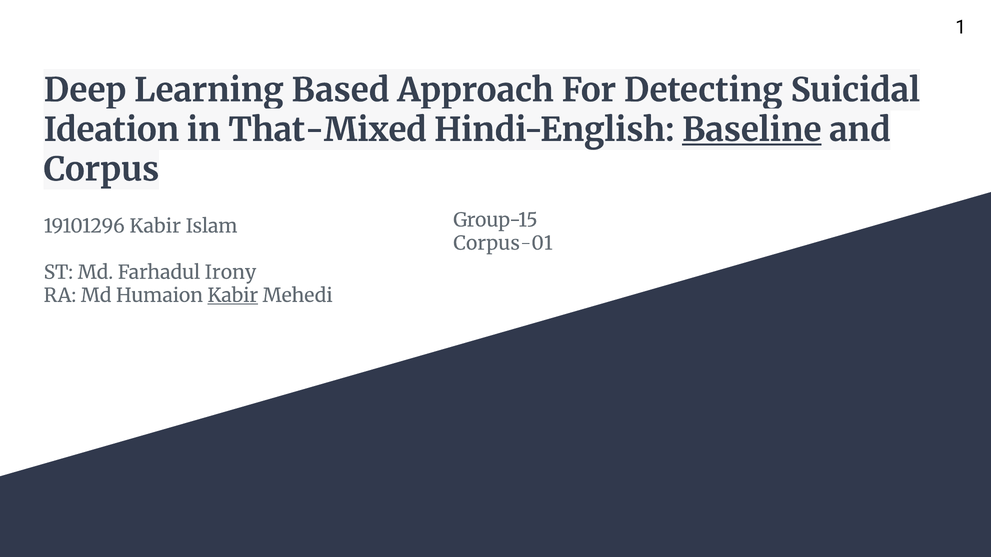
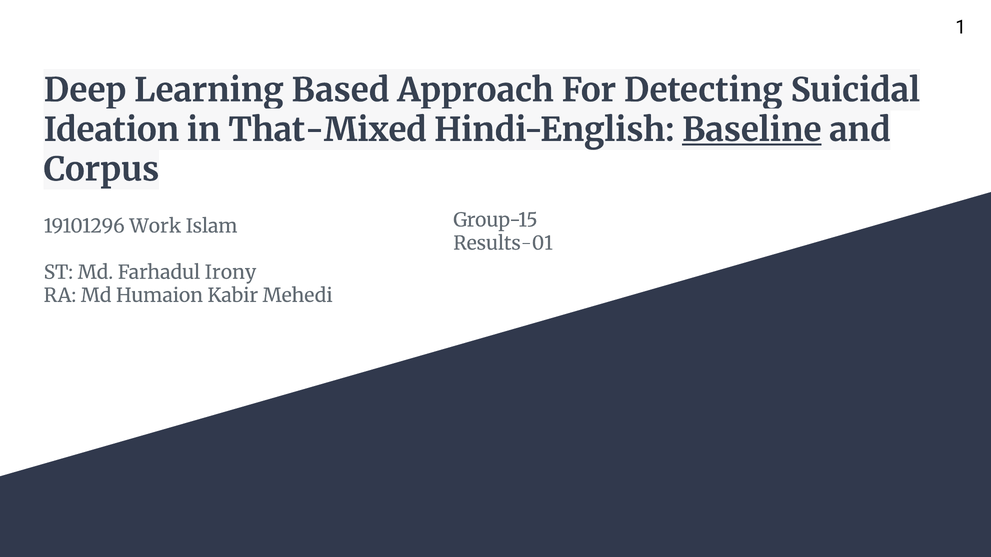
19101296 Kabir: Kabir -> Work
Corpus-01: Corpus-01 -> Results-01
Kabir at (233, 296) underline: present -> none
